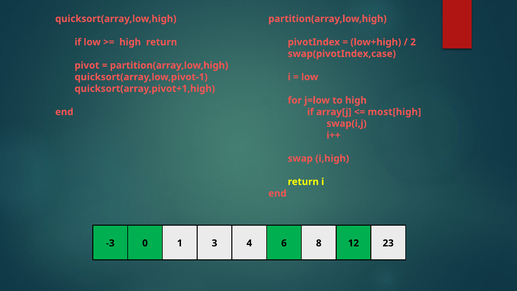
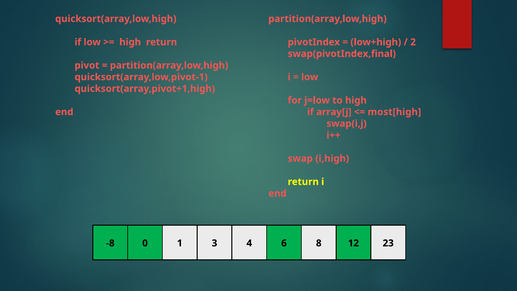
swap(pivotIndex,case: swap(pivotIndex,case -> swap(pivotIndex,final
-3: -3 -> -8
